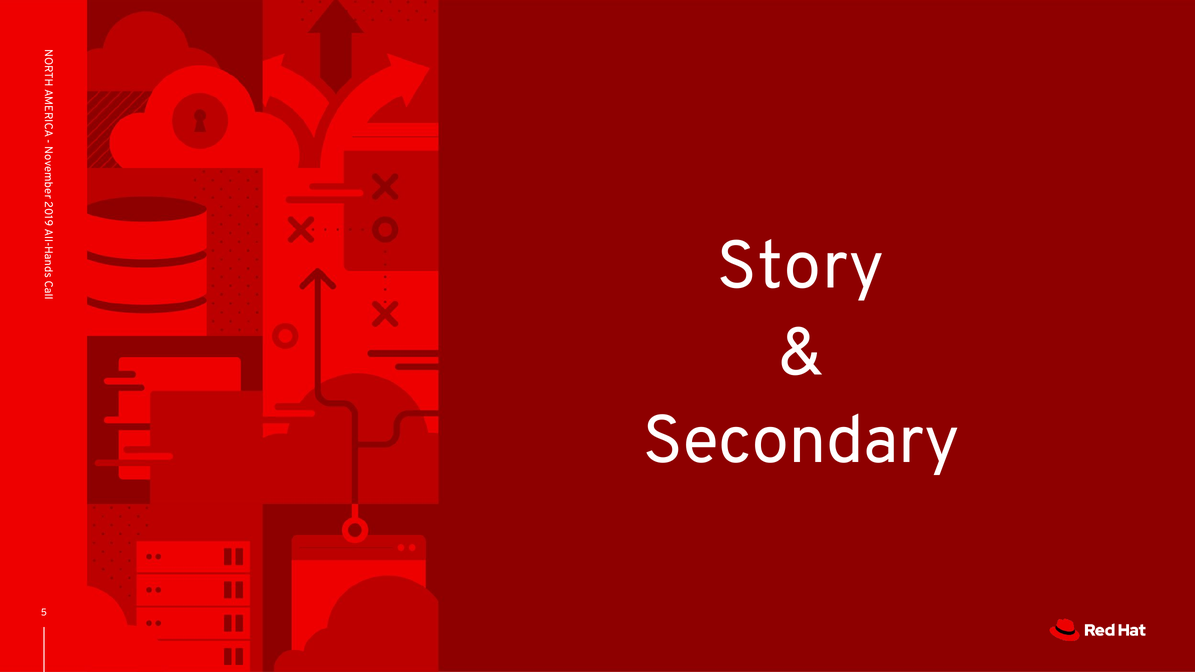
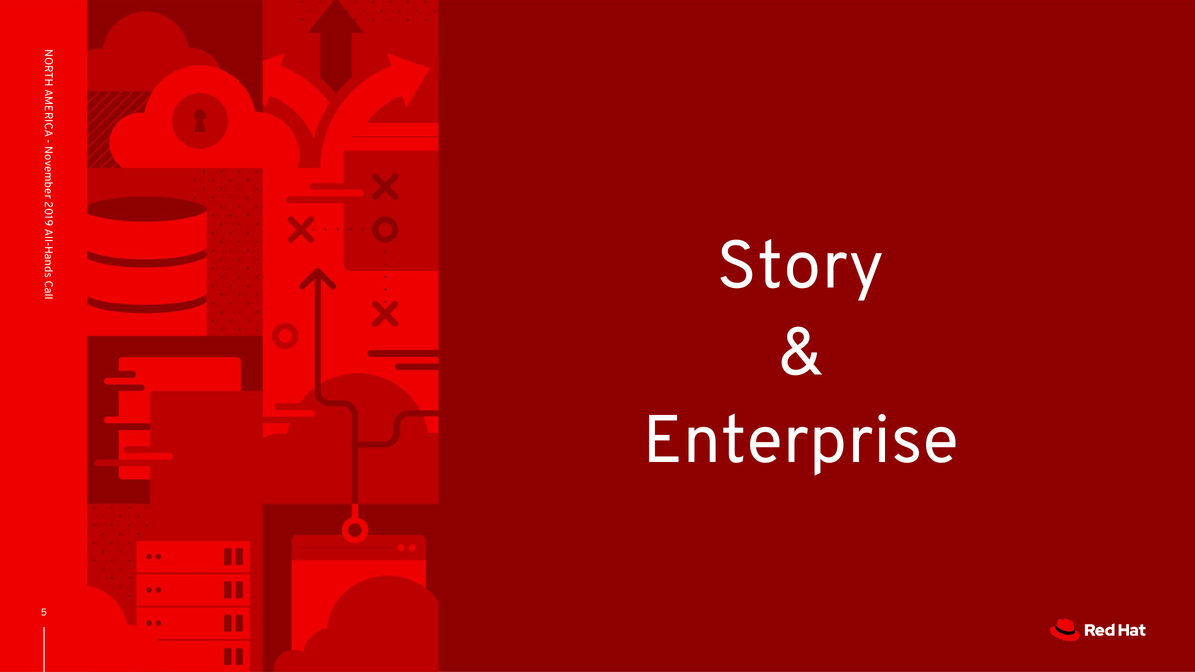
Secondary: Secondary -> Enterprise
